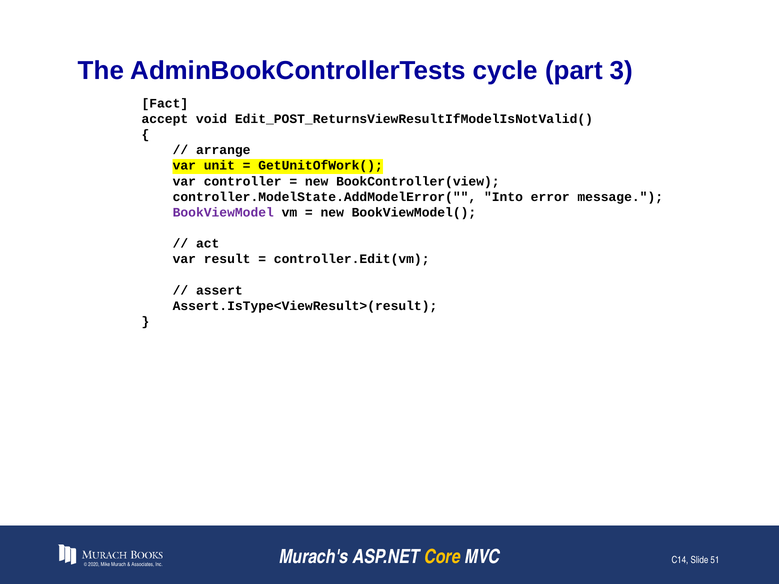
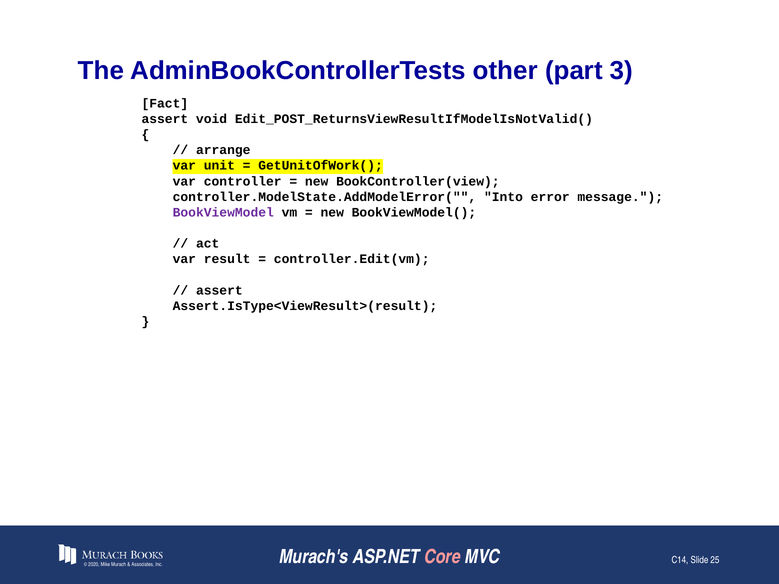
cycle: cycle -> other
accept at (165, 119): accept -> assert
Core colour: yellow -> pink
51: 51 -> 25
